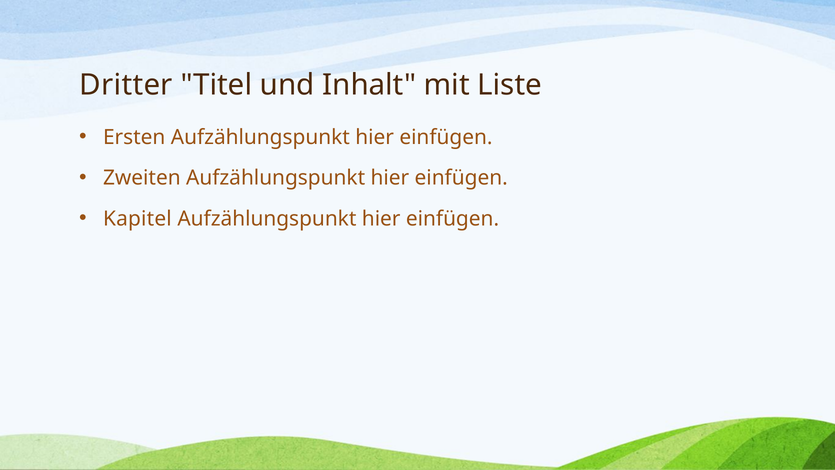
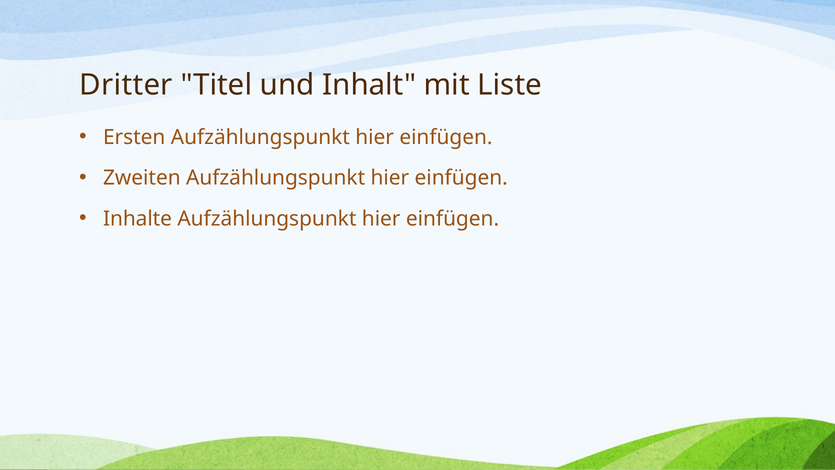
Kapitel: Kapitel -> Inhalte
